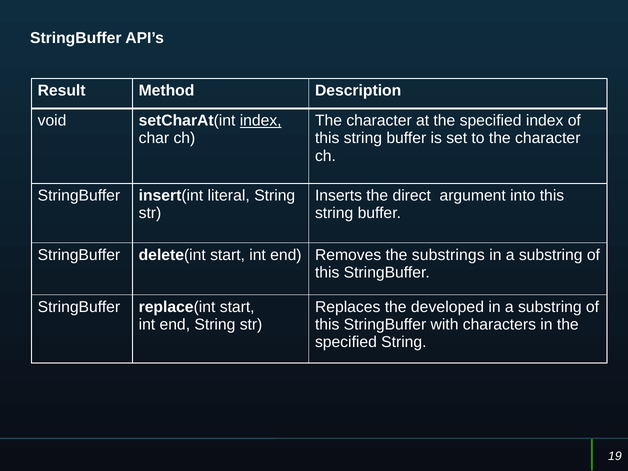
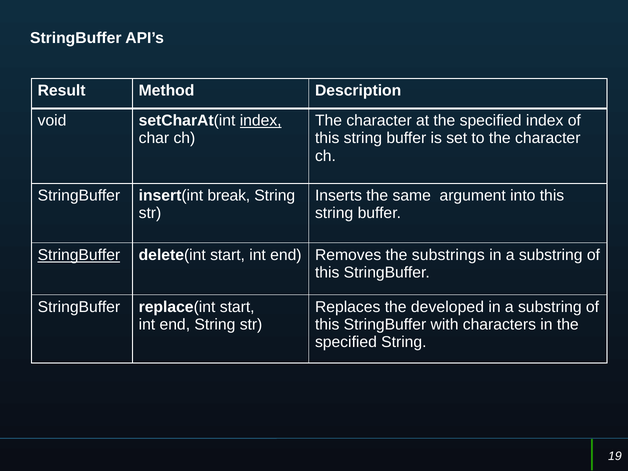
literal: literal -> break
direct: direct -> same
StringBuffer at (79, 255) underline: none -> present
